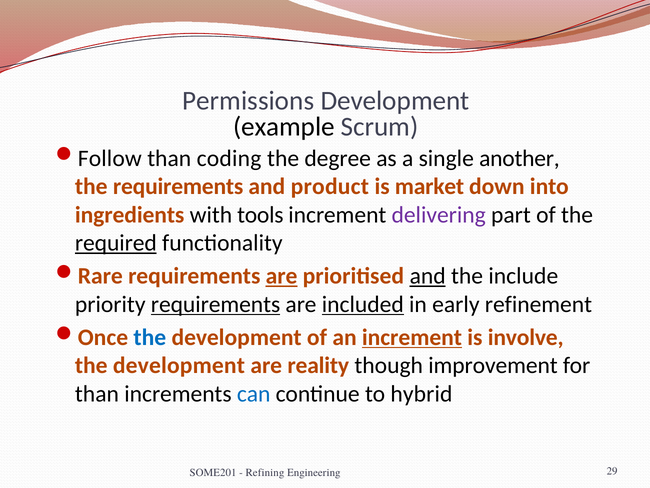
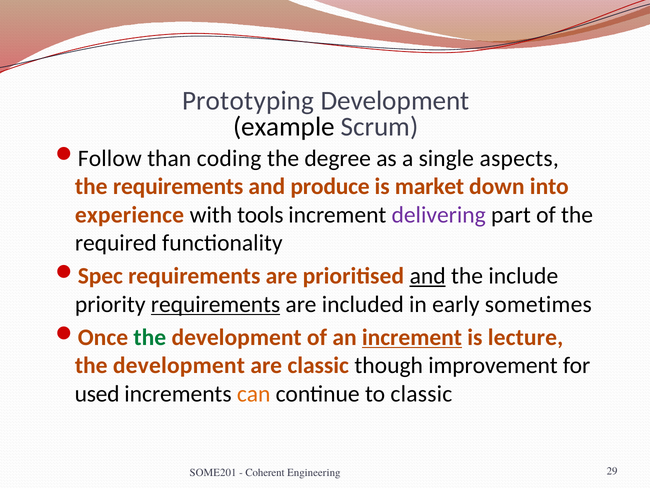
Permissions: Permissions -> Prototyping
another: another -> aspects
product: product -> produce
ingredients: ingredients -> experience
required underline: present -> none
Rare: Rare -> Spec
are at (282, 276) underline: present -> none
included underline: present -> none
refinement: refinement -> sometimes
the at (150, 337) colour: blue -> green
involve: involve -> lecture
are reality: reality -> classic
than at (97, 394): than -> used
can colour: blue -> orange
to hybrid: hybrid -> classic
Refining: Refining -> Coherent
